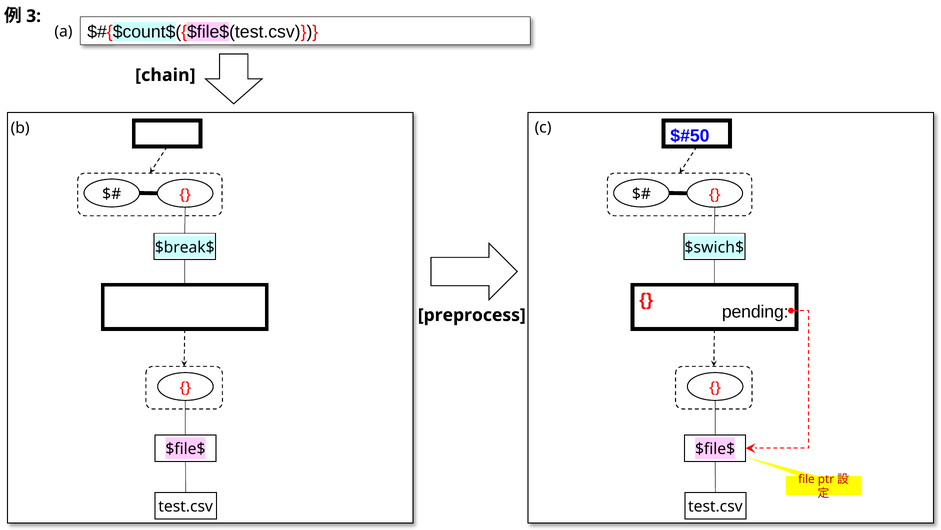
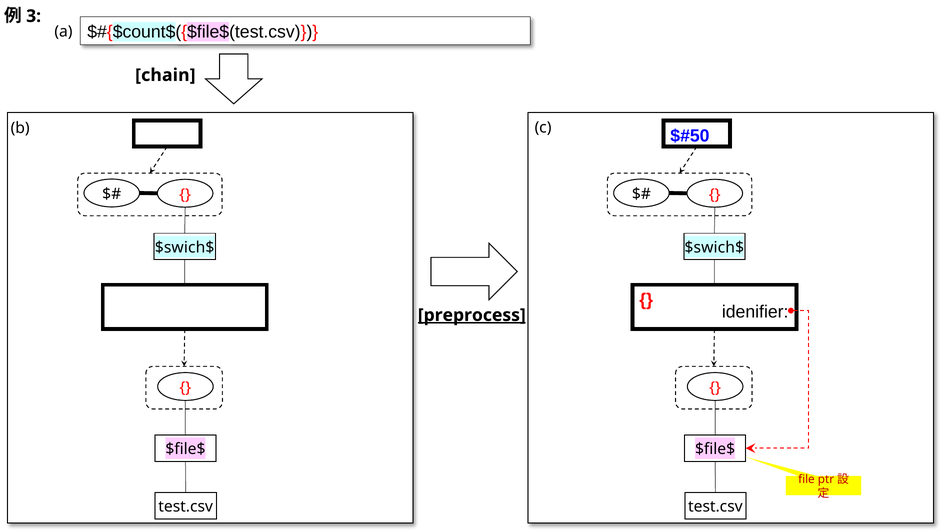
$break$ at (185, 247): $break$ -> $swich$
pending: pending -> idenifier
preprocess underline: none -> present
